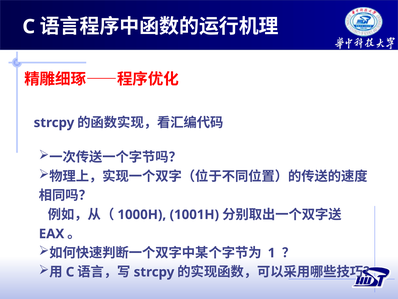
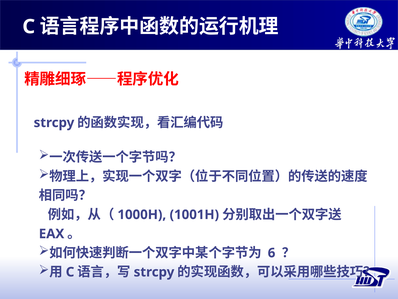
1: 1 -> 6
